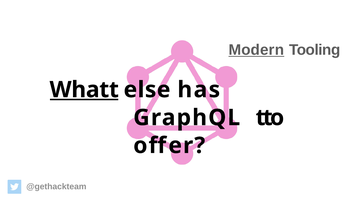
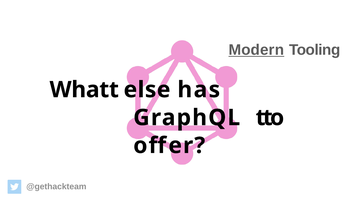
Whatt underline: present -> none
